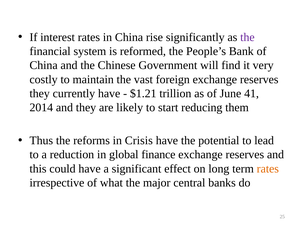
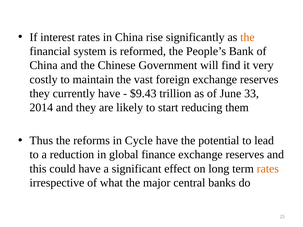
the at (247, 37) colour: purple -> orange
$1.21: $1.21 -> $9.43
41: 41 -> 33
Crisis: Crisis -> Cycle
